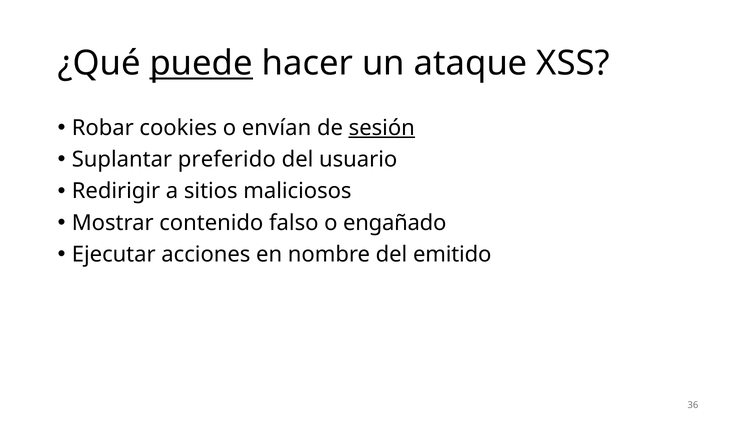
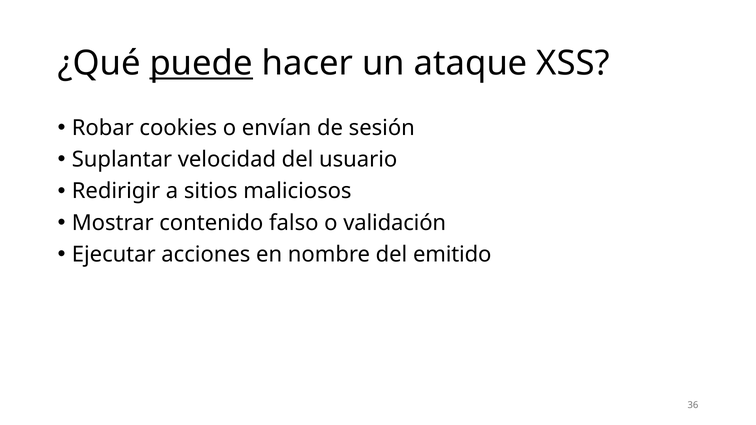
sesión underline: present -> none
preferido: preferido -> velocidad
engañado: engañado -> validación
